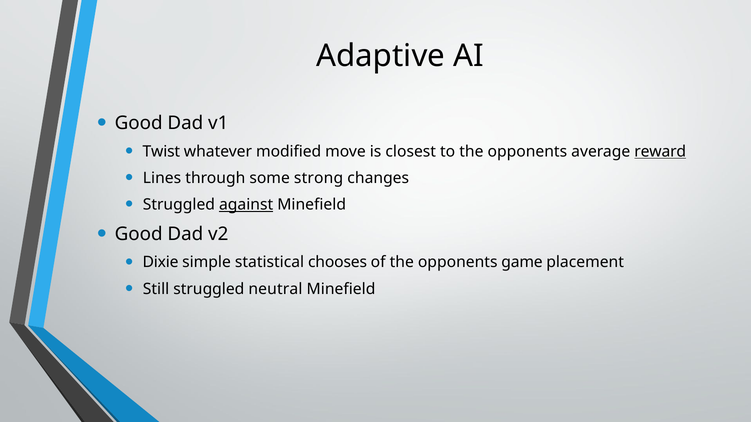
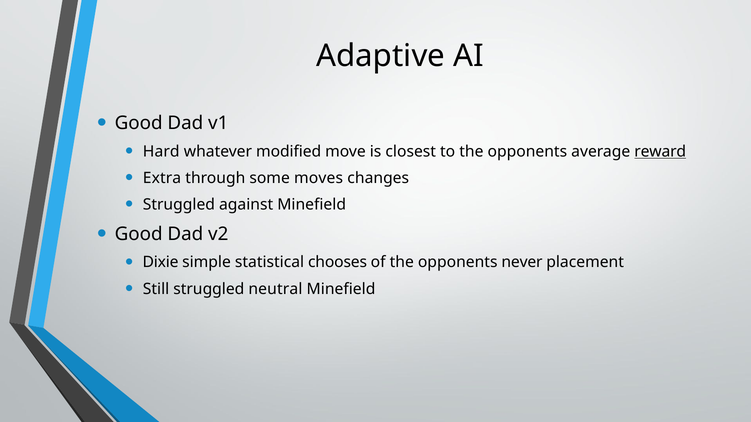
Twist: Twist -> Hard
Lines: Lines -> Extra
strong: strong -> moves
against underline: present -> none
game: game -> never
